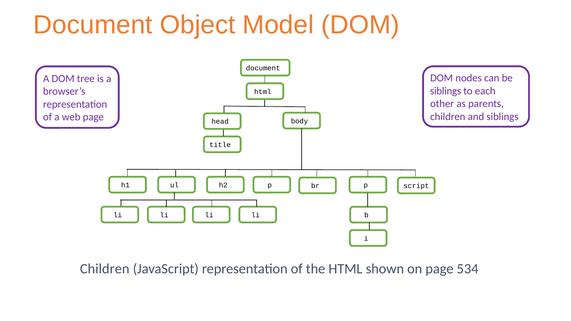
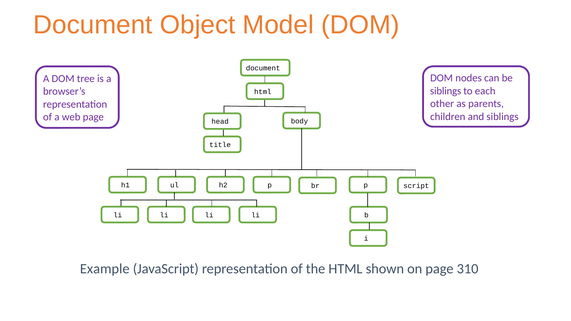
Children at (105, 269): Children -> Example
534: 534 -> 310
